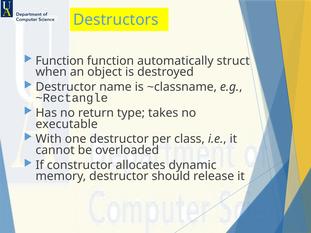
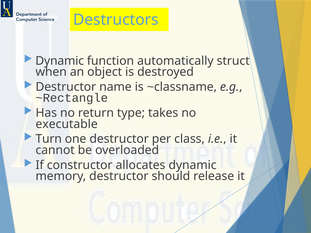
Function at (60, 61): Function -> Dynamic
With: With -> Turn
